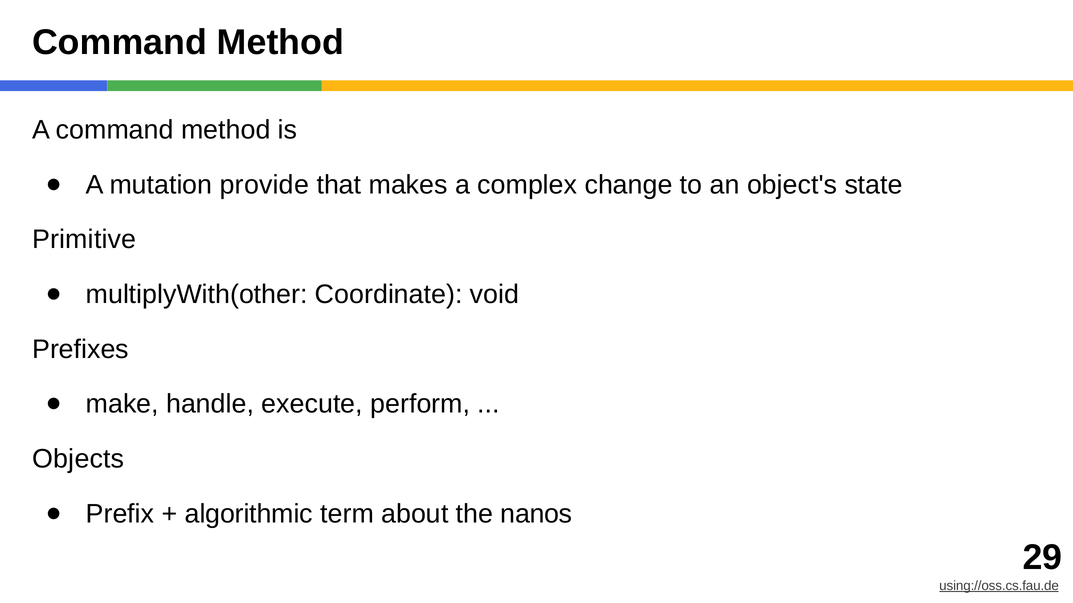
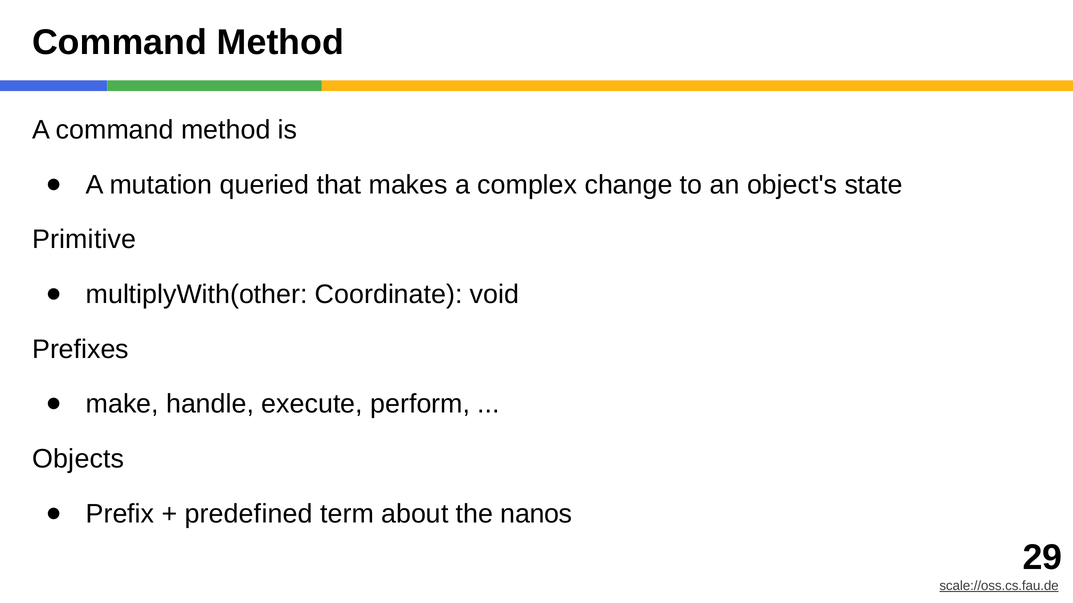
provide: provide -> queried
algorithmic: algorithmic -> predefined
using://oss.cs.fau.de: using://oss.cs.fau.de -> scale://oss.cs.fau.de
